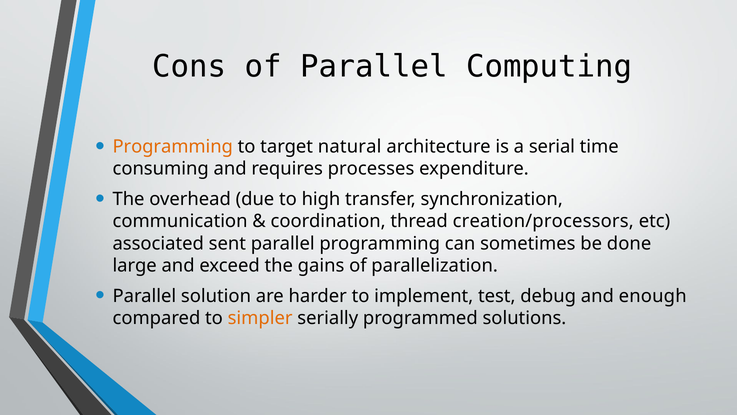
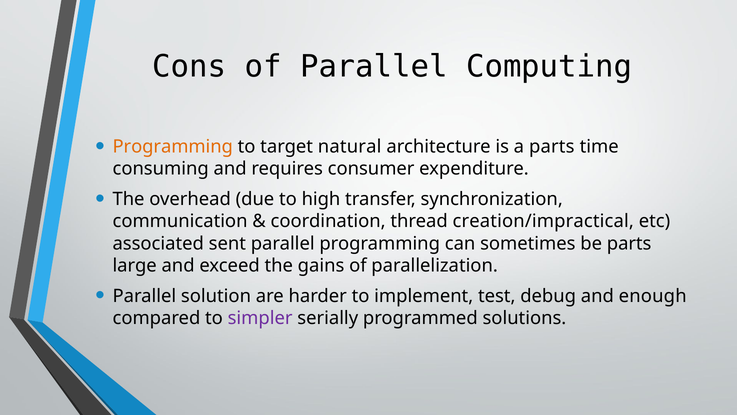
a serial: serial -> parts
processes: processes -> consumer
creation/processors: creation/processors -> creation/impractical
be done: done -> parts
simpler colour: orange -> purple
